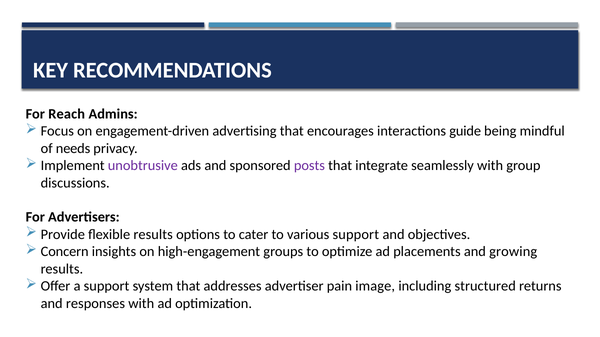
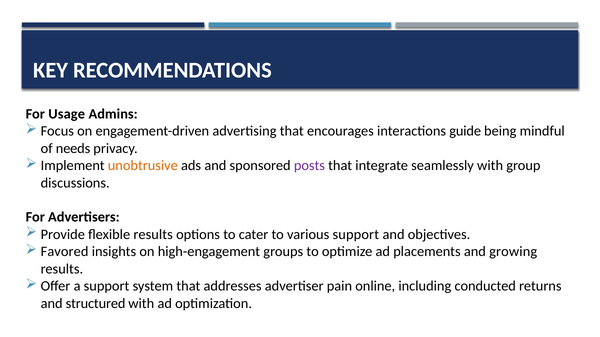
Reach: Reach -> Usage
unobtrusive colour: purple -> orange
Concern: Concern -> Favored
image: image -> online
structured: structured -> conducted
responses: responses -> structured
